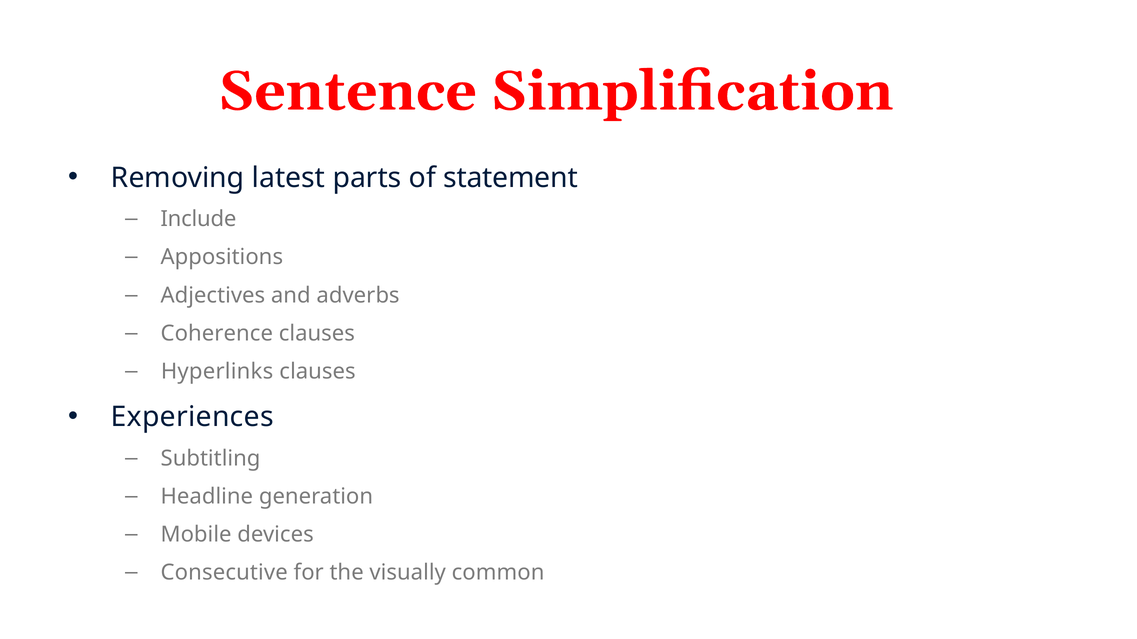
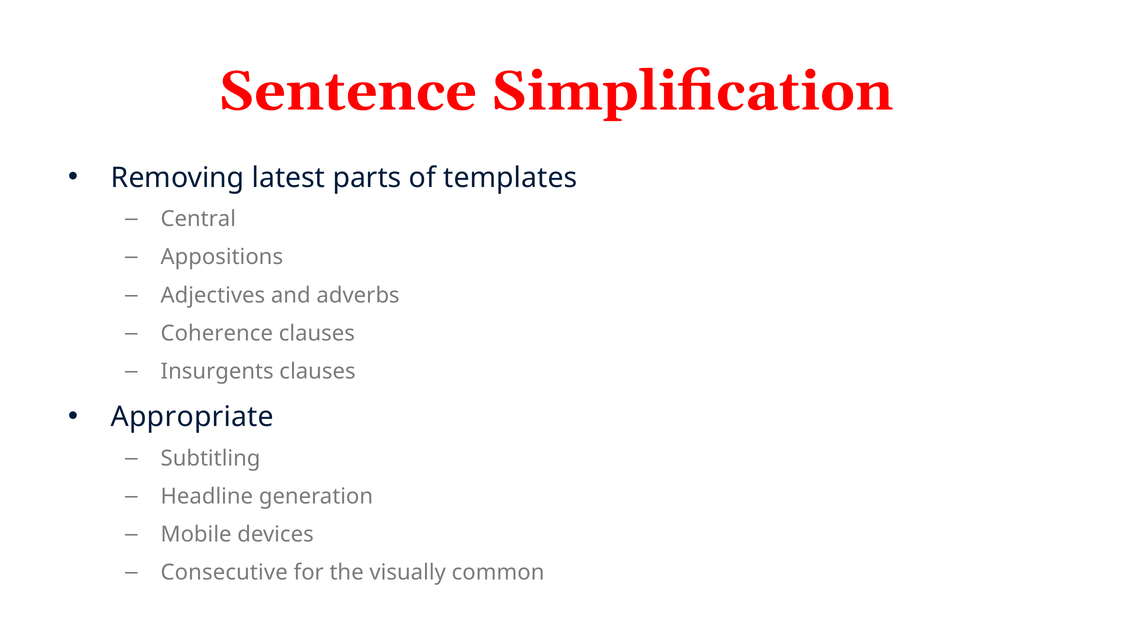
statement: statement -> templates
Include: Include -> Central
Hyperlinks: Hyperlinks -> Insurgents
Experiences: Experiences -> Appropriate
